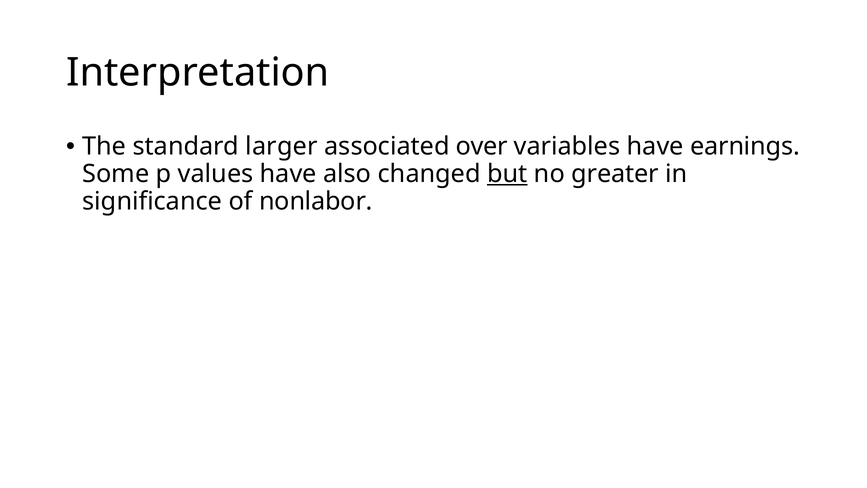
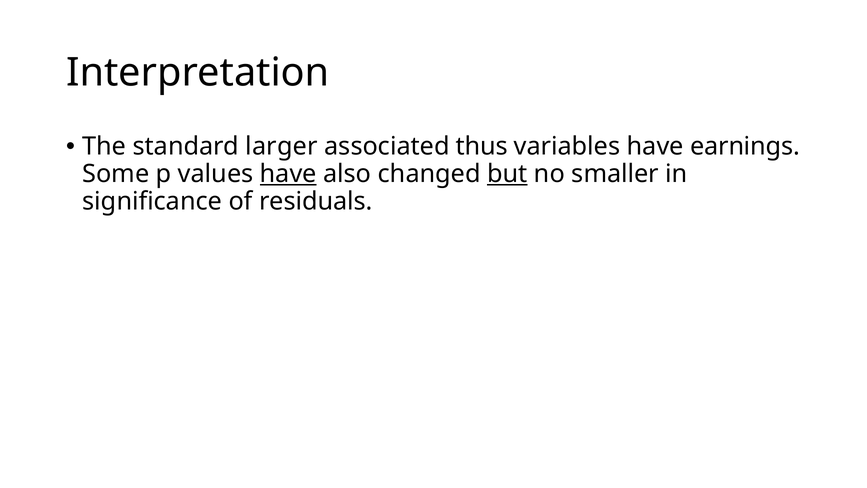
over: over -> thus
have at (288, 174) underline: none -> present
greater: greater -> smaller
nonlabor: nonlabor -> residuals
